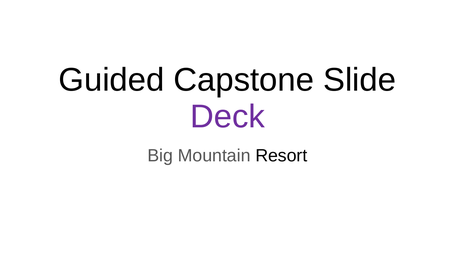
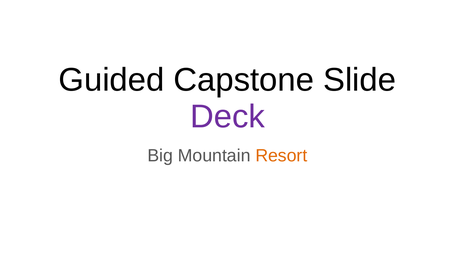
Resort colour: black -> orange
